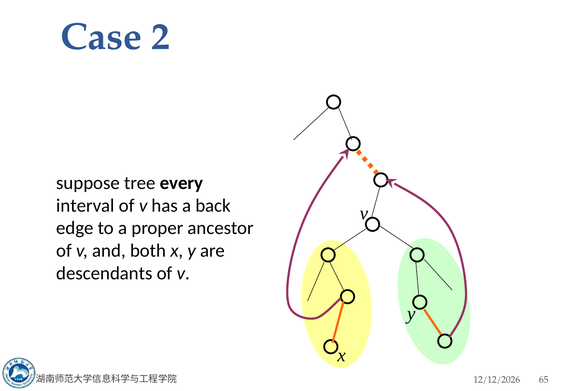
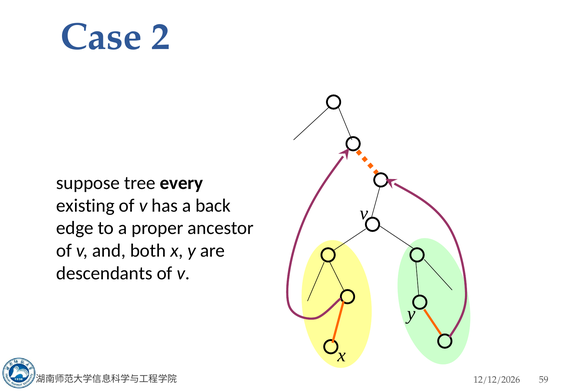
interval: interval -> existing
65: 65 -> 59
